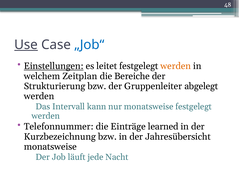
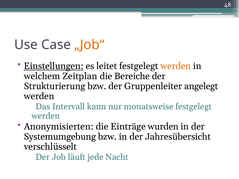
Use underline: present -> none
„Job“ colour: blue -> orange
abgelegt: abgelegt -> angelegt
Telefonnummer: Telefonnummer -> Anonymisierten
learned: learned -> wurden
Kurzbezeichnung: Kurzbezeichnung -> Systemumgebung
monatsweise at (50, 147): monatsweise -> verschlüsselt
